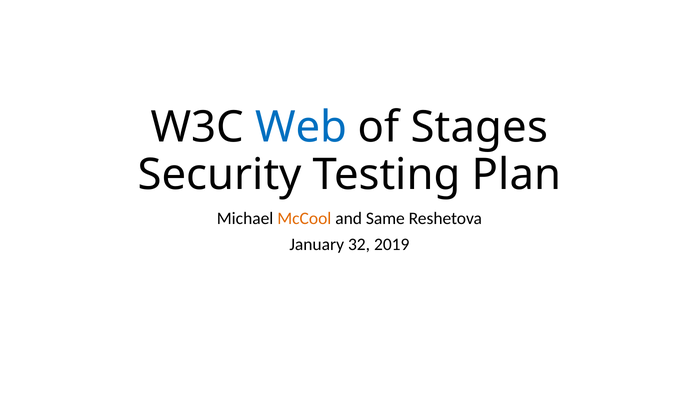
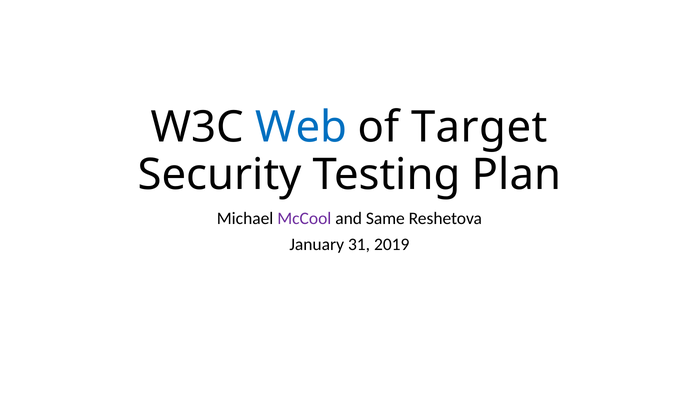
Stages: Stages -> Target
McCool colour: orange -> purple
32: 32 -> 31
